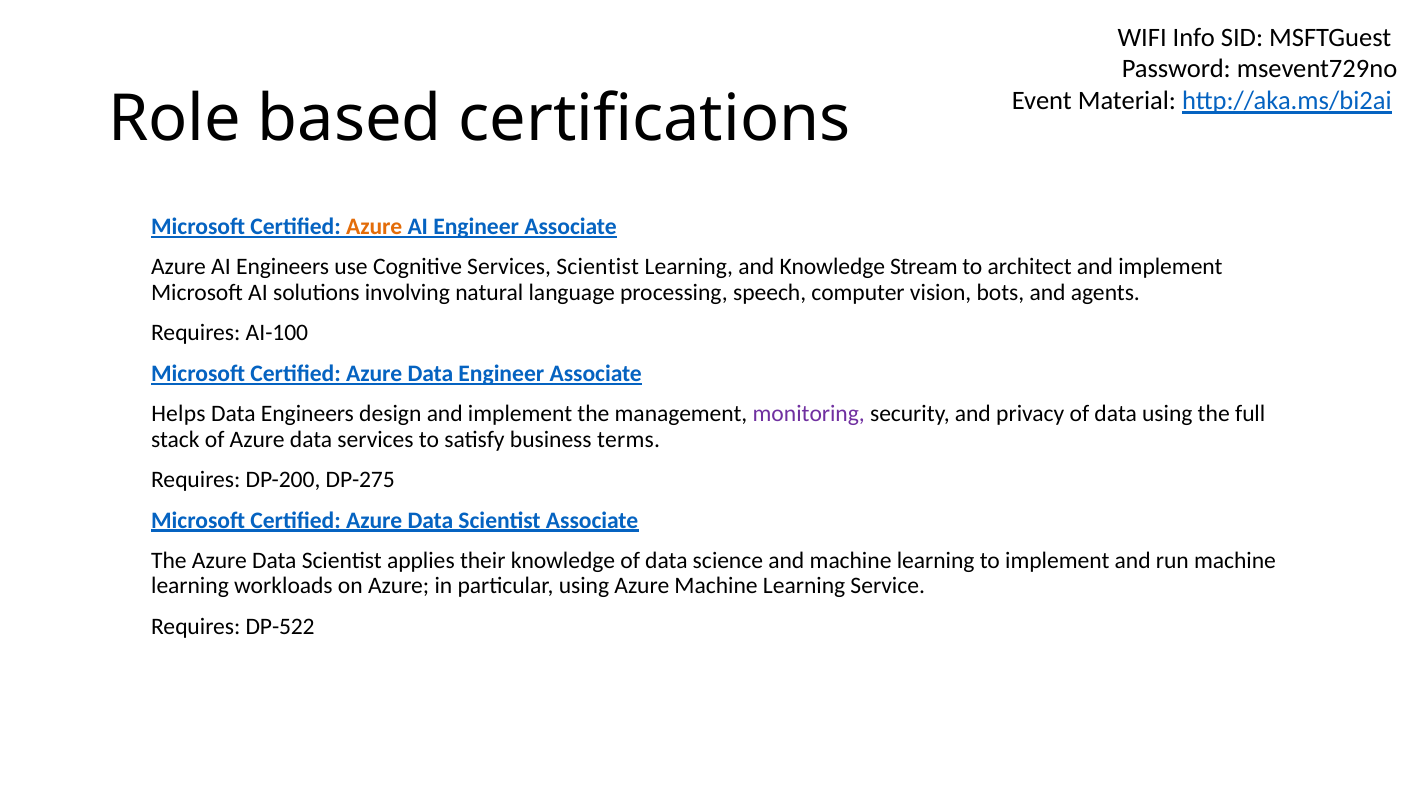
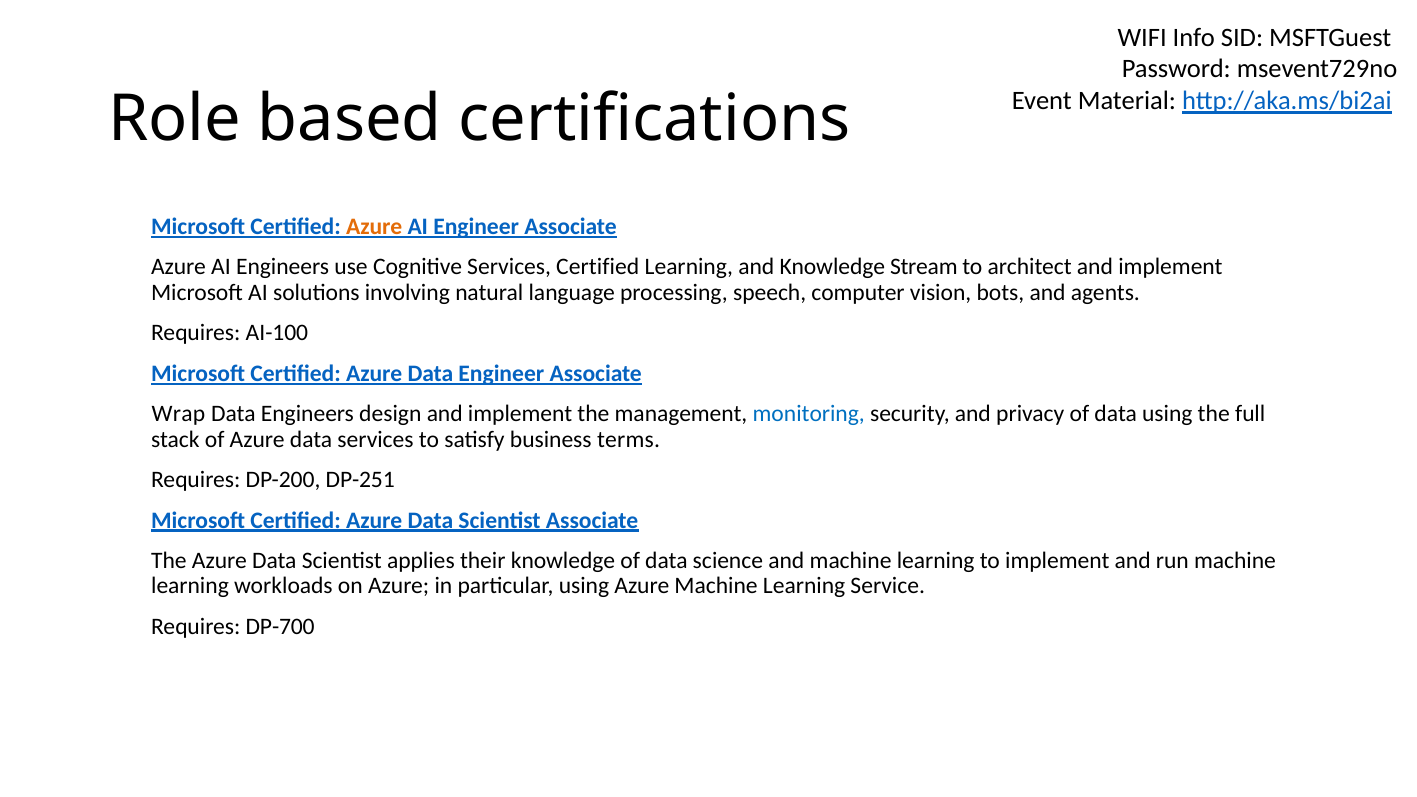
Services Scientist: Scientist -> Certified
Helps: Helps -> Wrap
monitoring colour: purple -> blue
DP-275: DP-275 -> DP-251
DP-522: DP-522 -> DP-700
